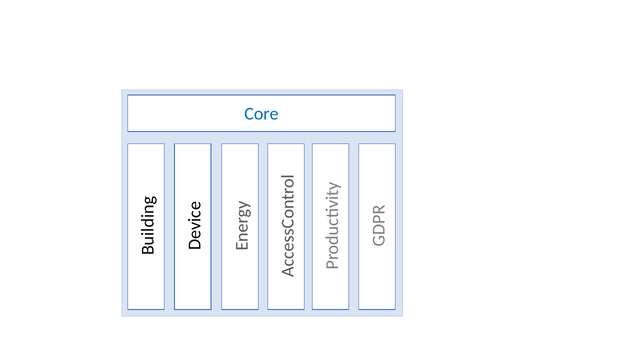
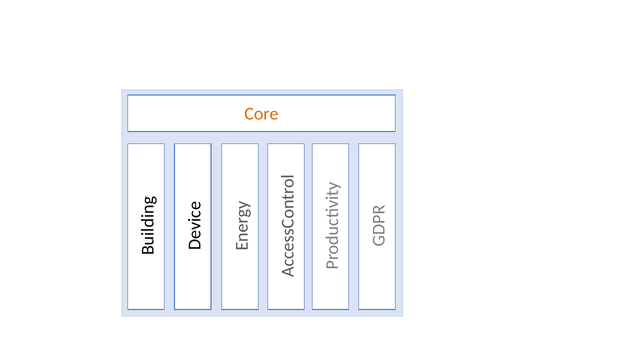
Core colour: blue -> orange
